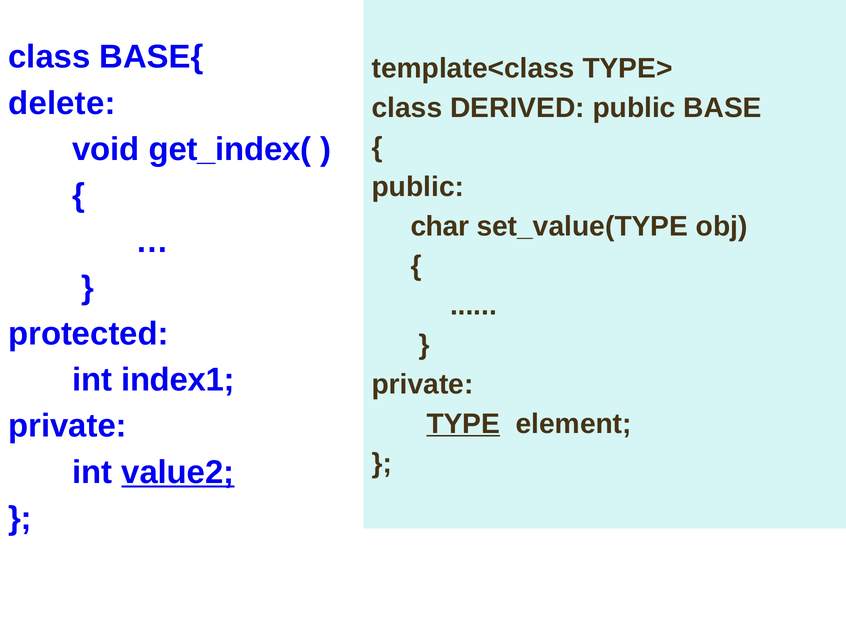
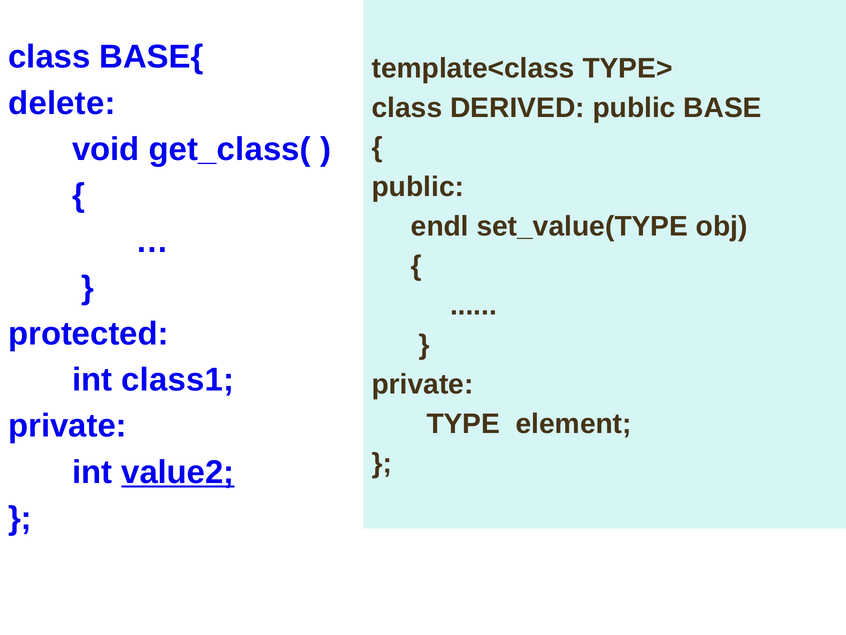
get_index(: get_index( -> get_class(
char: char -> endl
index1: index1 -> class1
TYPE underline: present -> none
